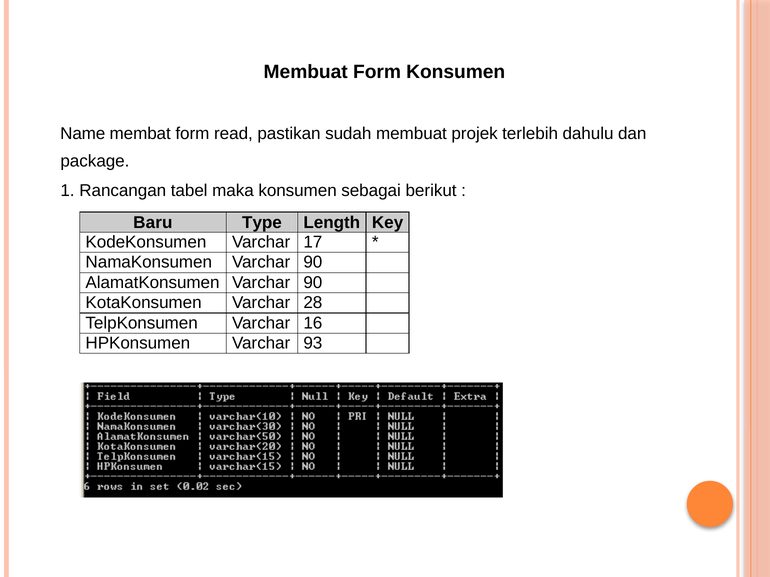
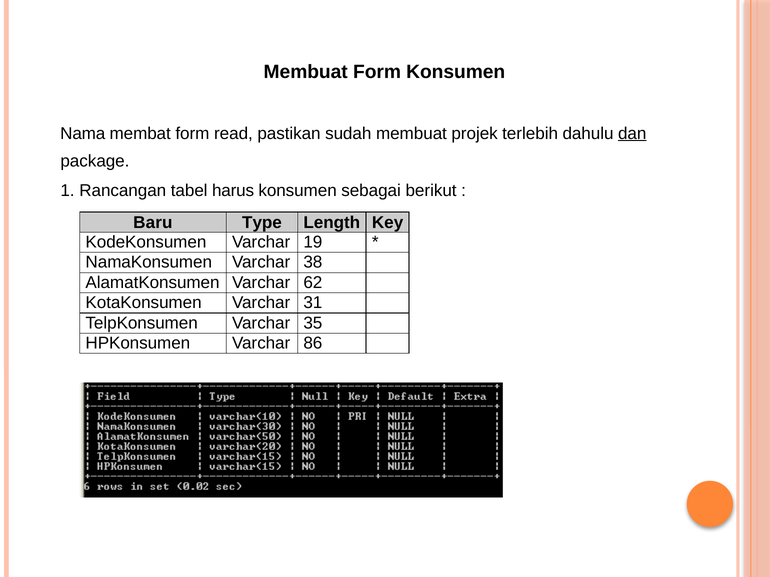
Name: Name -> Nama
dan underline: none -> present
maka: maka -> harus
17: 17 -> 19
NamaKonsumen Varchar 90: 90 -> 38
AlamatKonsumen Varchar 90: 90 -> 62
28: 28 -> 31
16: 16 -> 35
93: 93 -> 86
